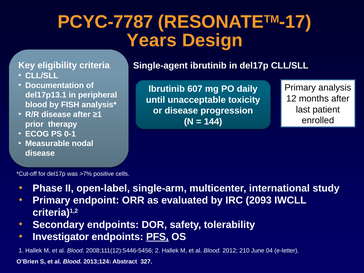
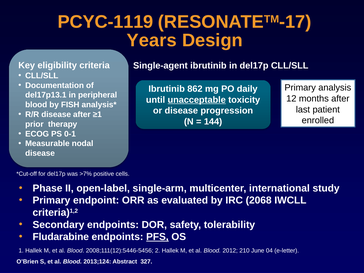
PCYC-7787: PCYC-7787 -> PCYC-1119
607: 607 -> 862
unacceptable underline: none -> present
2093: 2093 -> 2068
Investigator: Investigator -> Fludarabine
